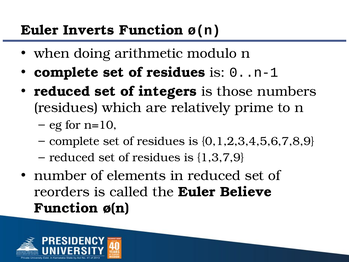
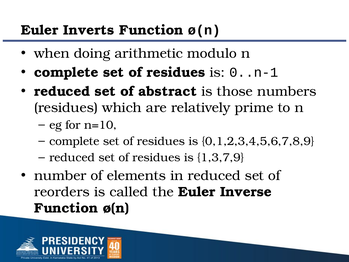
integers: integers -> abstract
Believe: Believe -> Inverse
